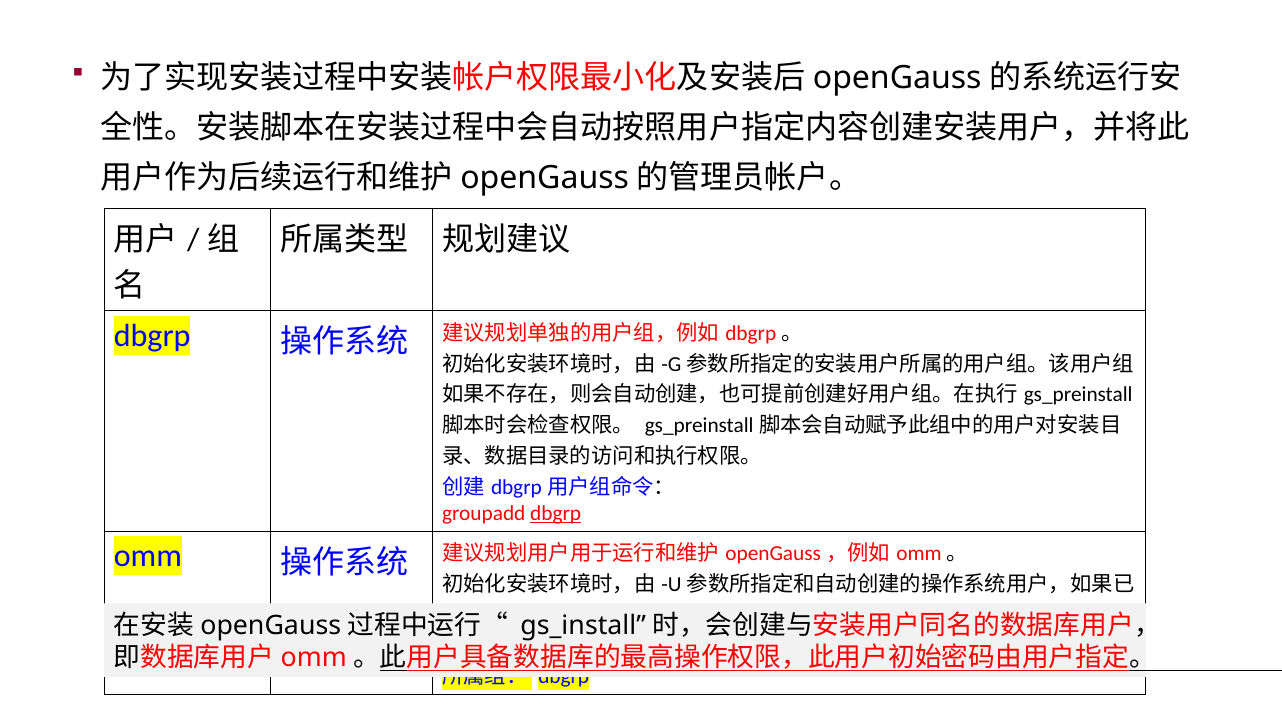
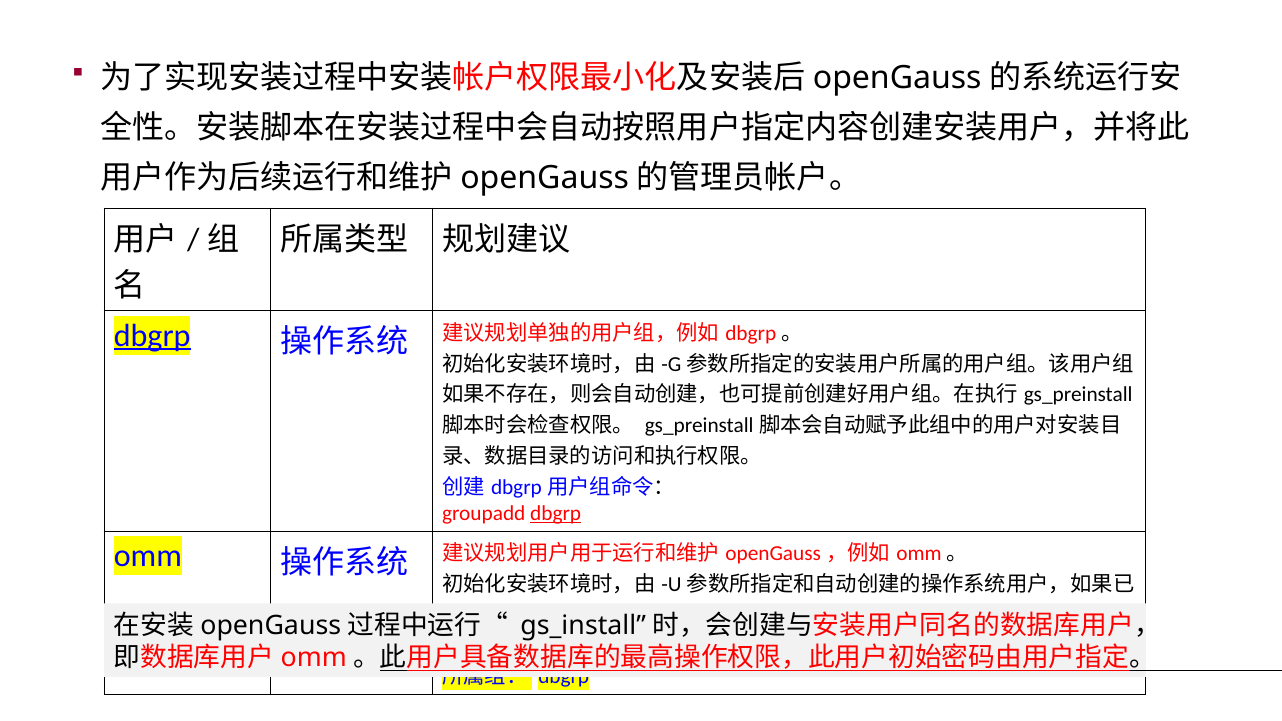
dbgrp at (152, 336) underline: none -> present
